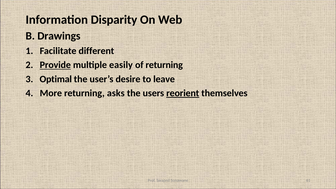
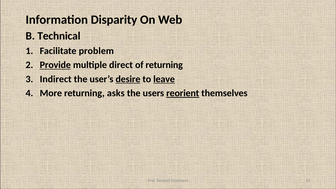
Drawings: Drawings -> Technical
different: different -> problem
easily: easily -> direct
Optimal: Optimal -> Indirect
desire underline: none -> present
leave underline: none -> present
